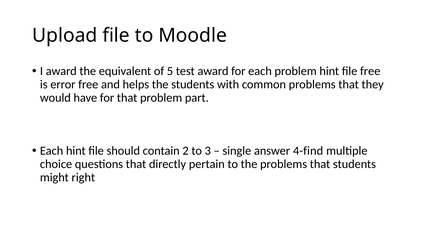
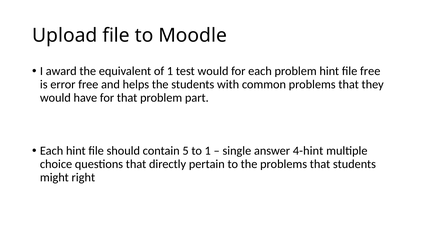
of 5: 5 -> 1
test award: award -> would
2: 2 -> 5
to 3: 3 -> 1
4-find: 4-find -> 4-hint
